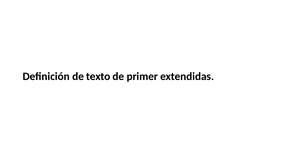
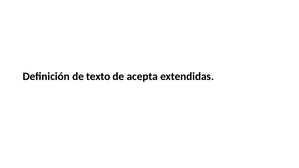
primer: primer -> acepta
